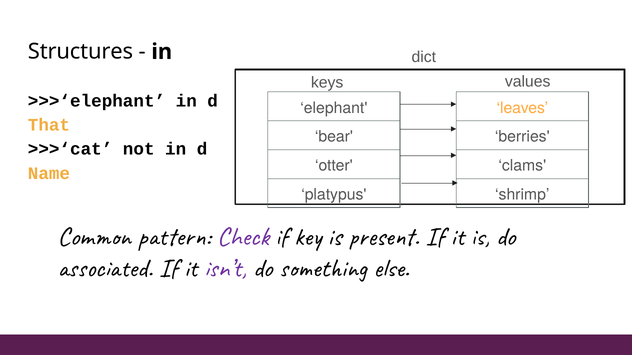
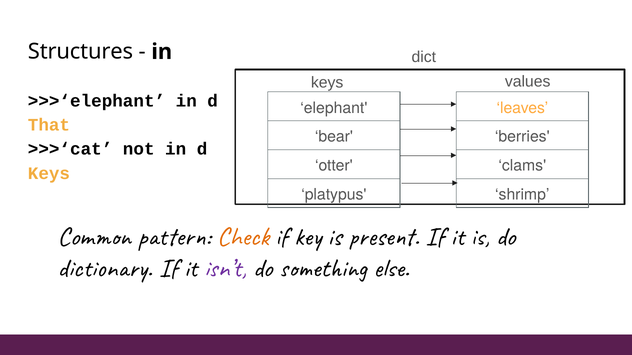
Name at (49, 174): Name -> Keys
Check colour: purple -> orange
associated: associated -> dictionary
